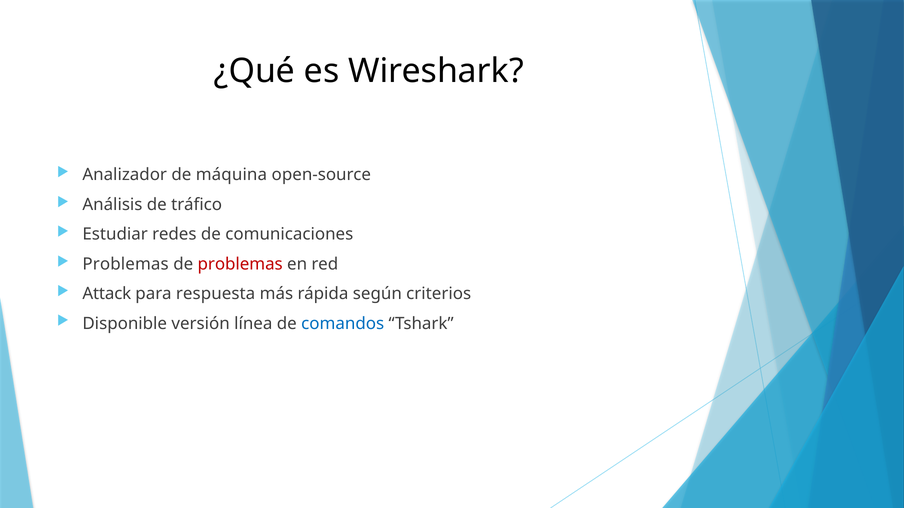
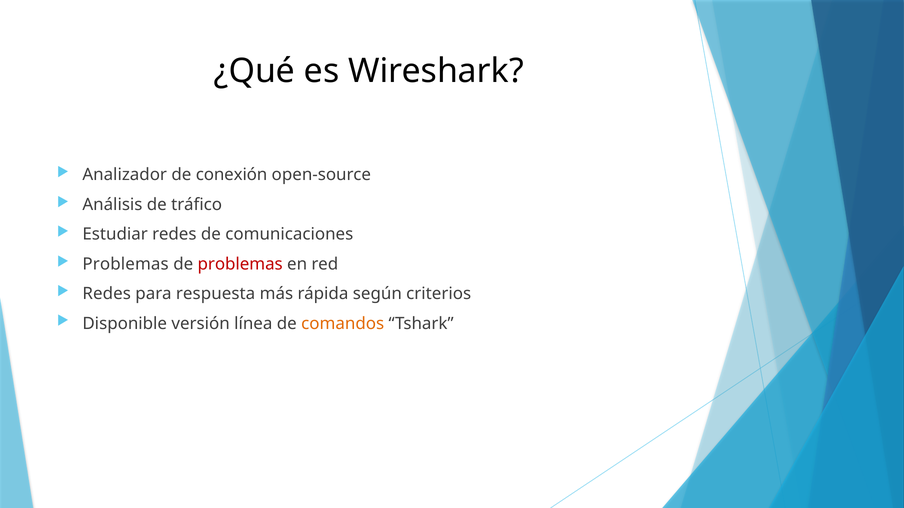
máquina: máquina -> conexión
Attack at (107, 294): Attack -> Redes
comandos colour: blue -> orange
